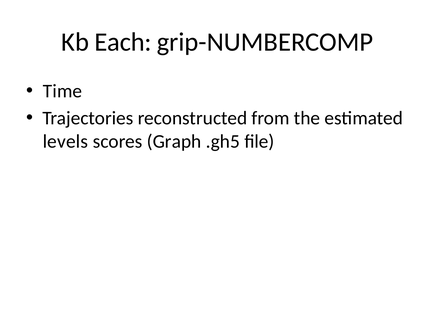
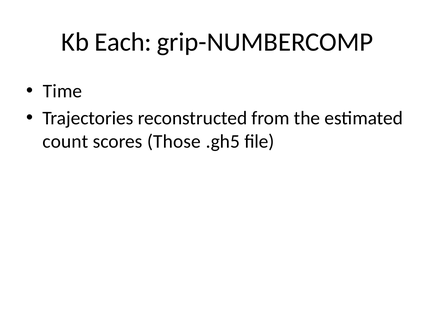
levels: levels -> count
Graph: Graph -> Those
